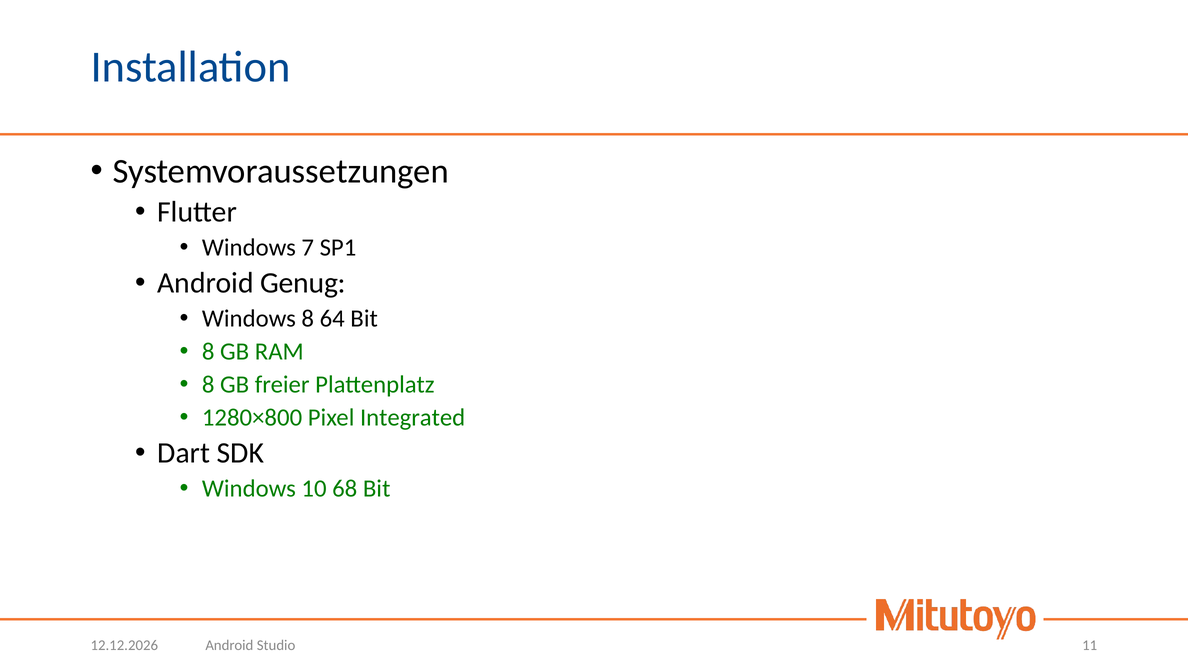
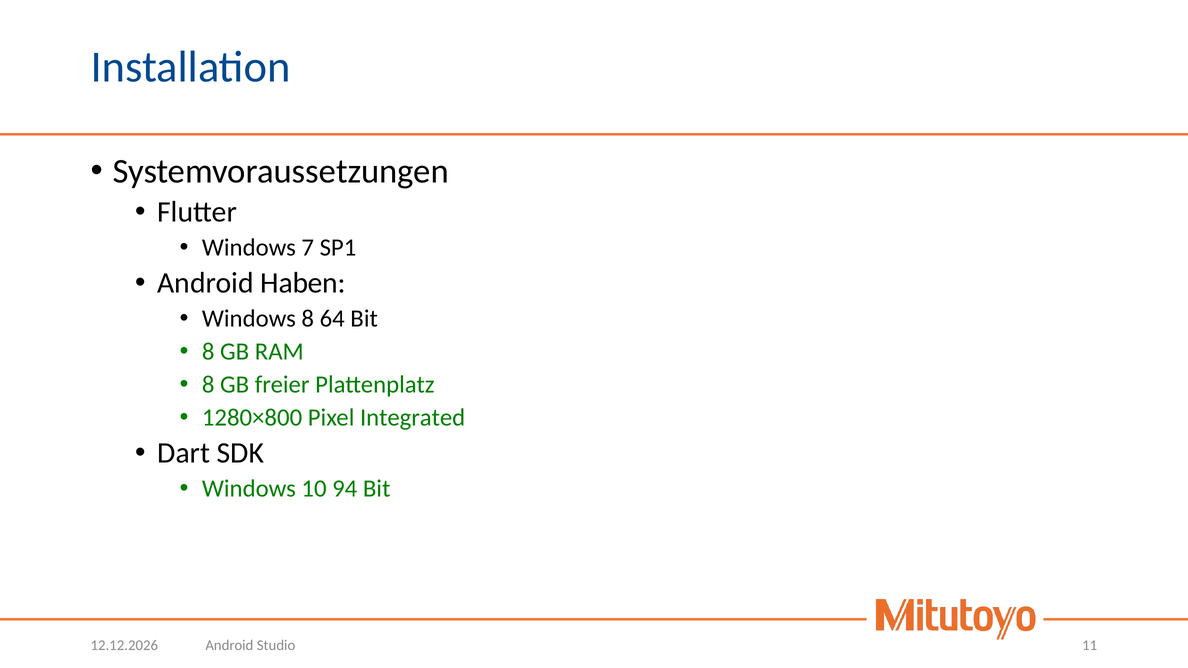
Genug: Genug -> Haben
68: 68 -> 94
